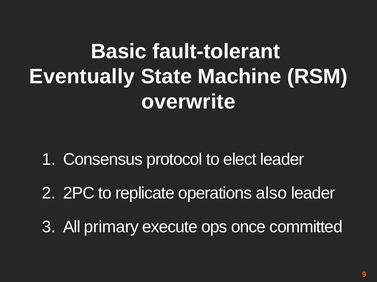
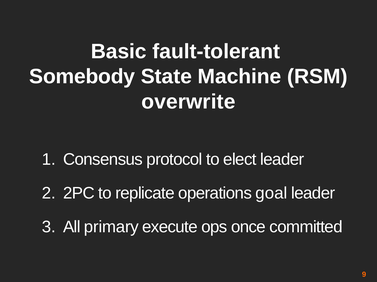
Eventually: Eventually -> Somebody
also: also -> goal
